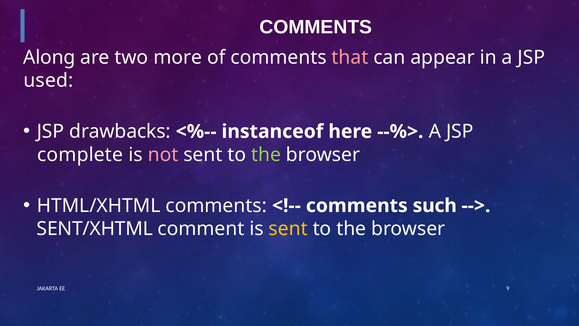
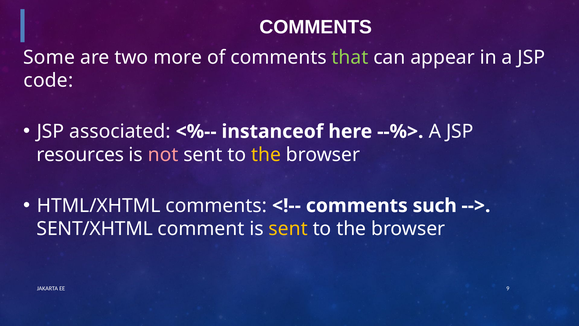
Along: Along -> Some
that colour: pink -> light green
used: used -> code
drawbacks: drawbacks -> associated
complete: complete -> resources
the at (266, 155) colour: light green -> yellow
